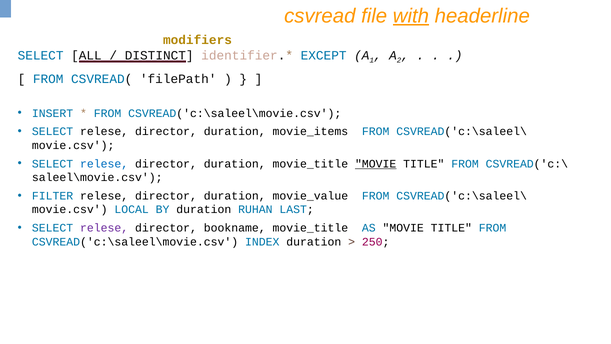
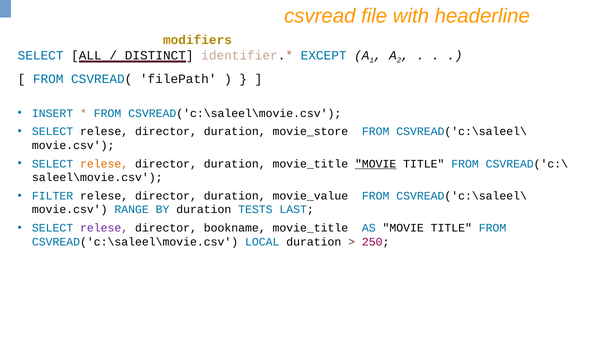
with underline: present -> none
movie_items: movie_items -> movie_store
relese at (104, 164) colour: blue -> orange
LOCAL: LOCAL -> RANGE
RUHAN: RUHAN -> TESTS
INDEX: INDEX -> LOCAL
